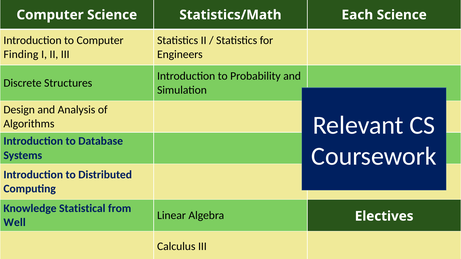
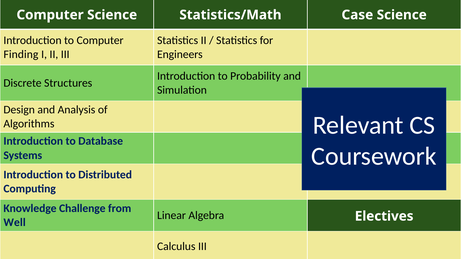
Each: Each -> Case
Statistical: Statistical -> Challenge
